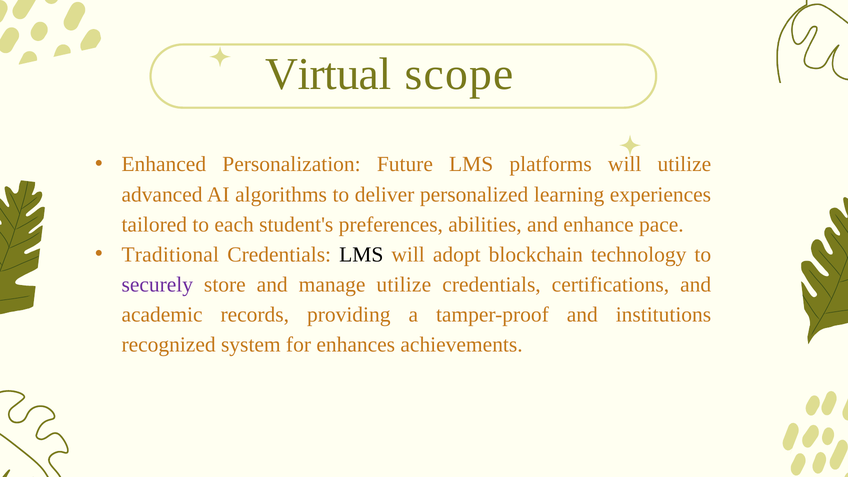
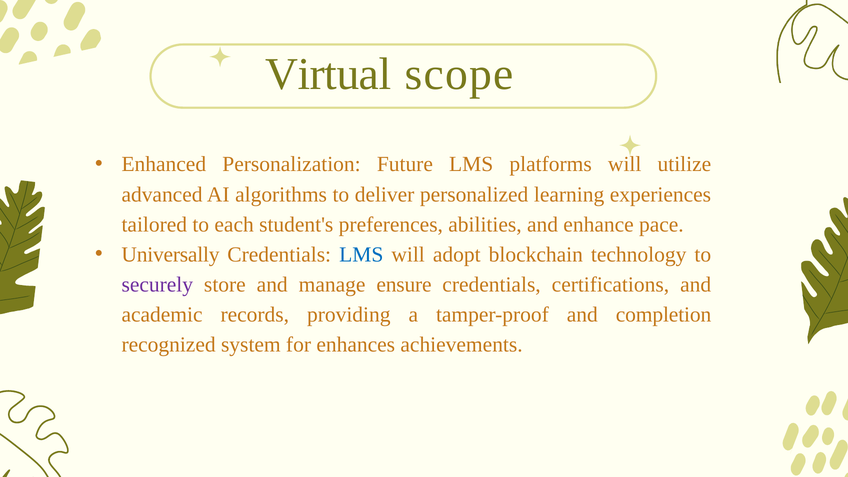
Traditional: Traditional -> Universally
LMS at (361, 255) colour: black -> blue
manage utilize: utilize -> ensure
institutions: institutions -> completion
